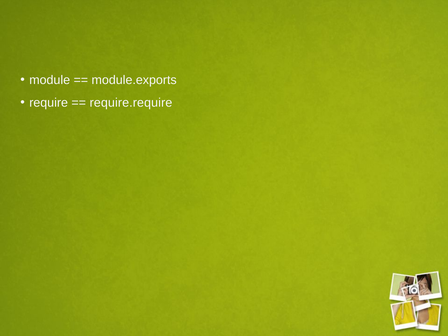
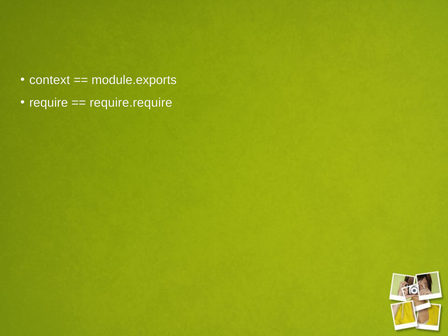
module: module -> context
